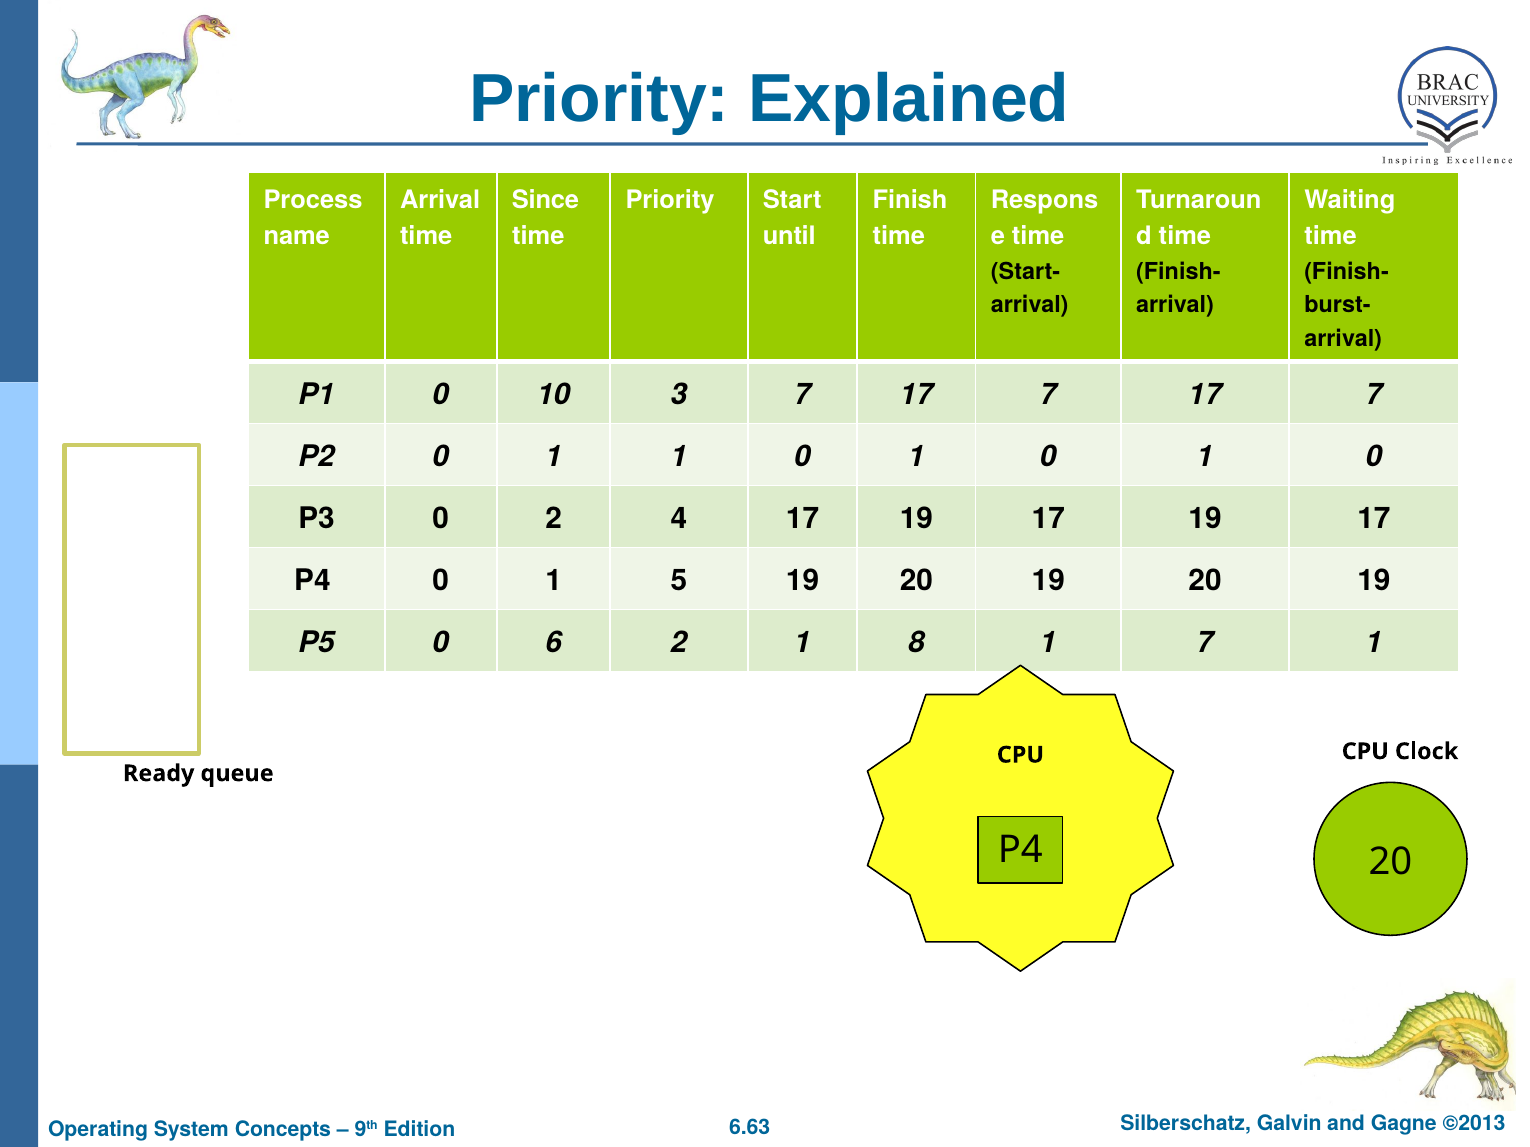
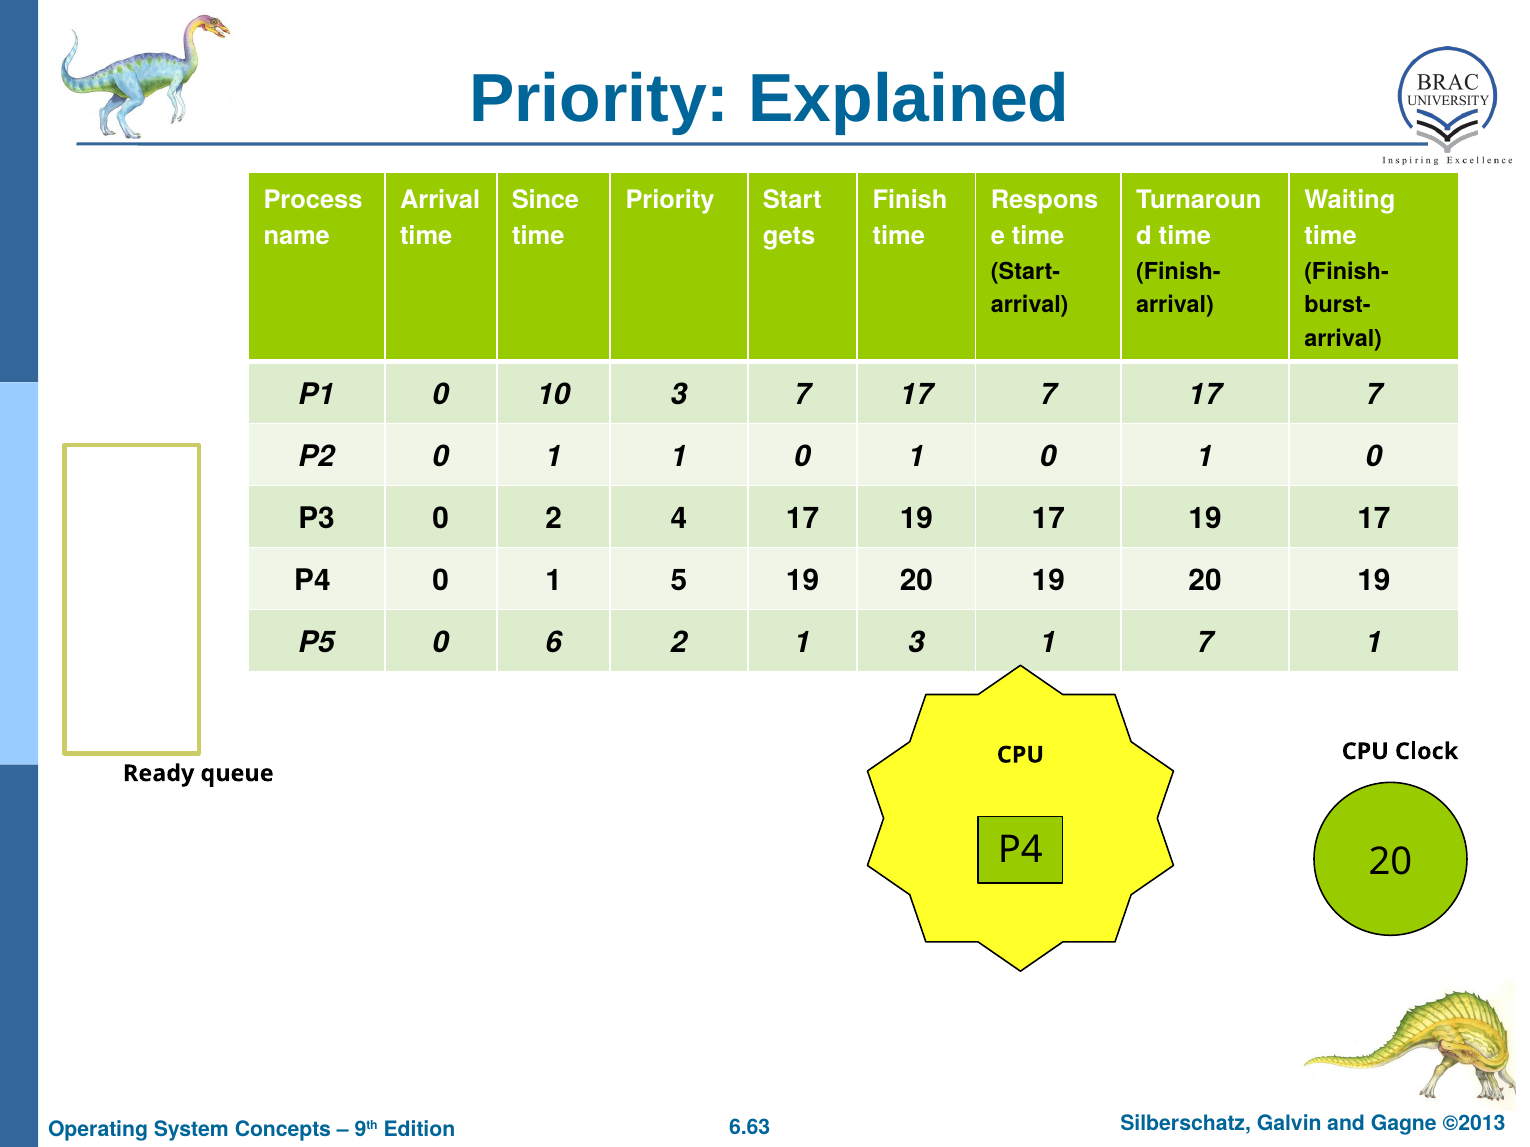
until: until -> gets
1 8: 8 -> 3
